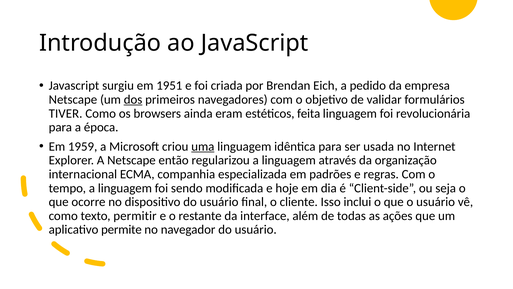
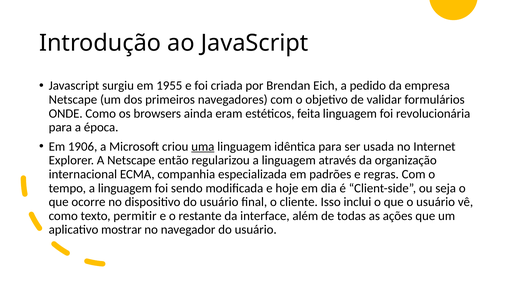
1951: 1951 -> 1955
dos underline: present -> none
TIVER: TIVER -> ONDE
1959: 1959 -> 1906
permite: permite -> mostrar
